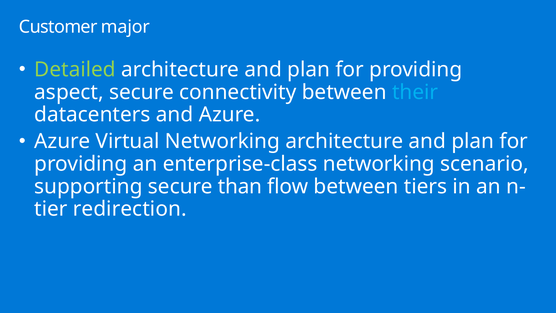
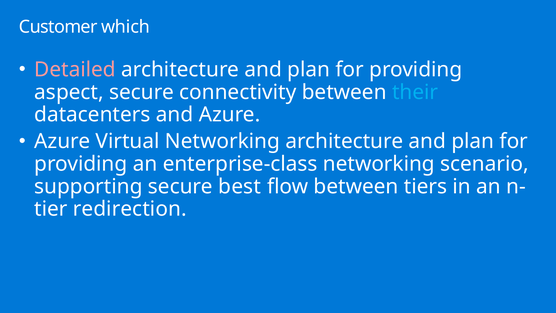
major: major -> which
Detailed colour: light green -> pink
than: than -> best
